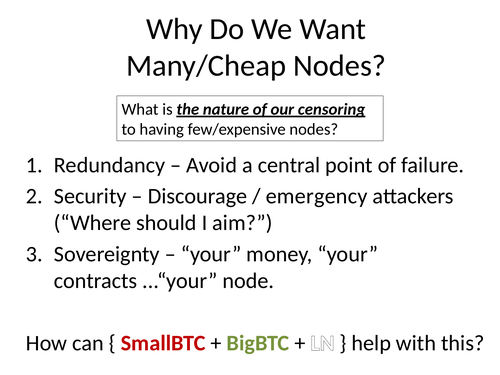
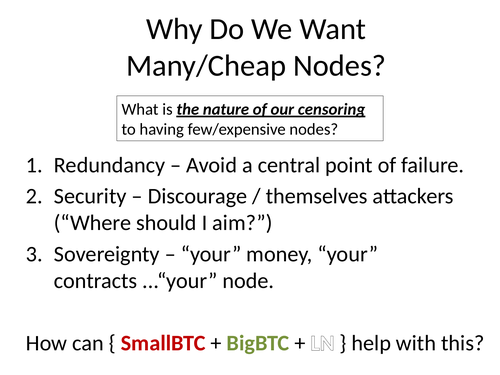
emergency: emergency -> themselves
